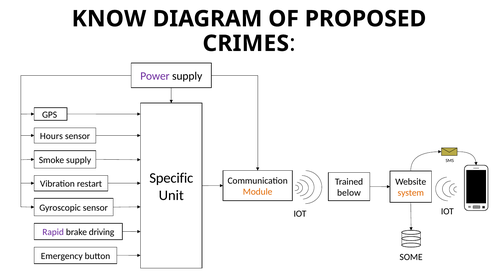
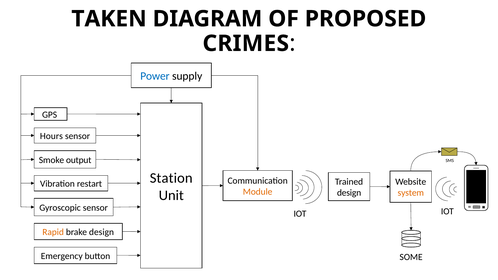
KNOW: KNOW -> TAKEN
Power colour: purple -> blue
Smoke supply: supply -> output
Specific: Specific -> Station
below at (349, 193): below -> design
Rapid colour: purple -> orange
brake driving: driving -> design
